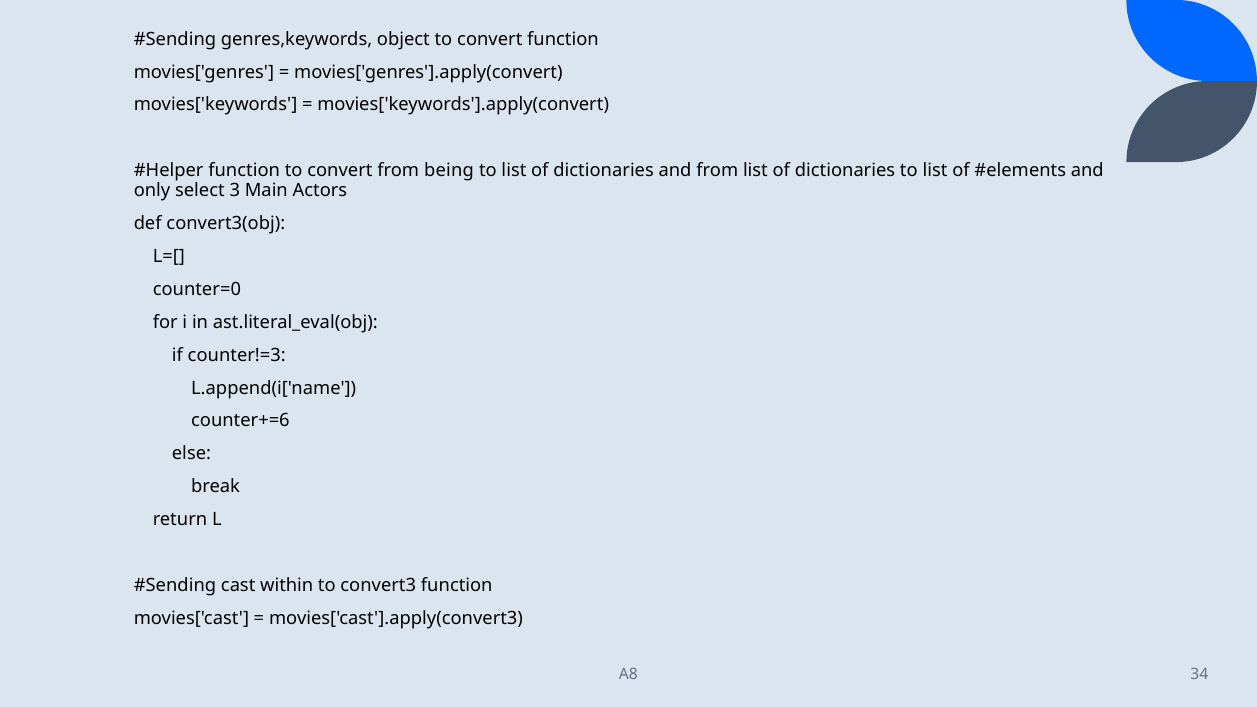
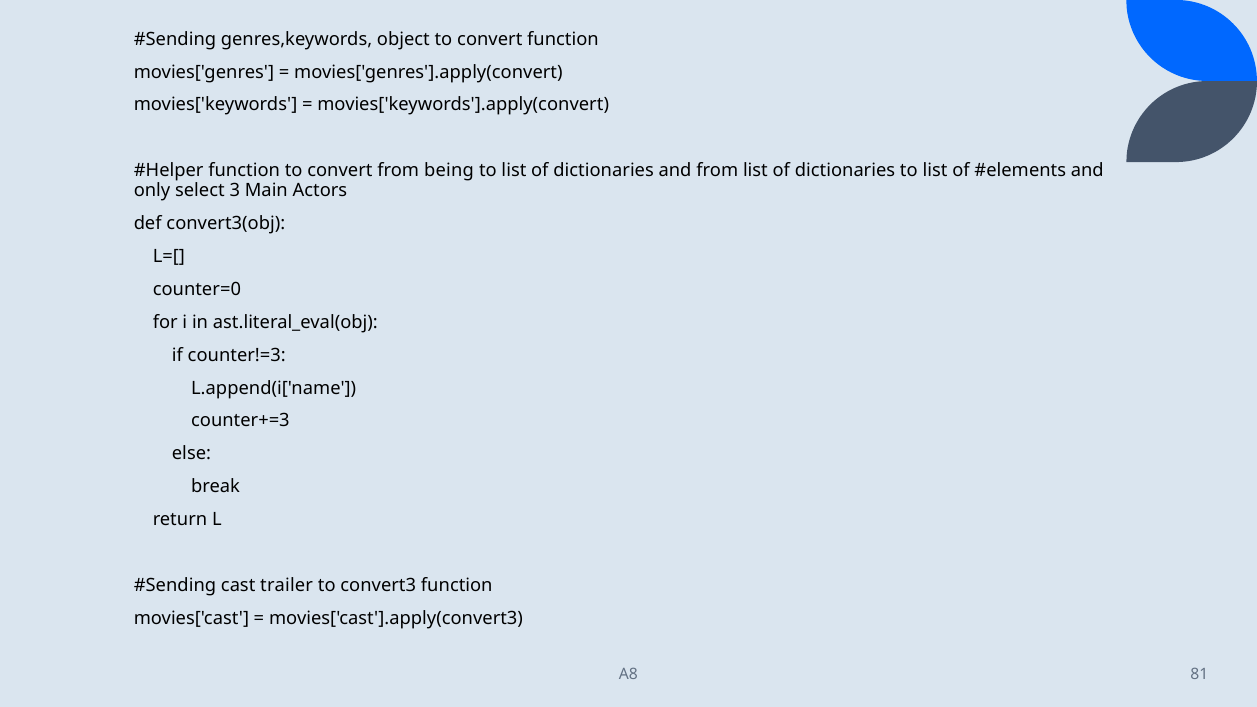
counter+=6: counter+=6 -> counter+=3
within: within -> trailer
34: 34 -> 81
